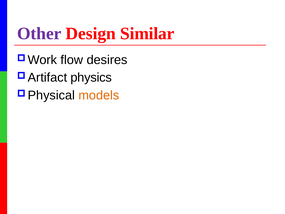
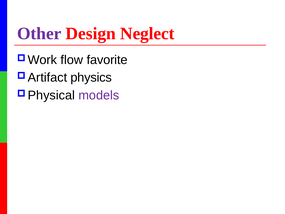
Similar: Similar -> Neglect
desires: desires -> favorite
models colour: orange -> purple
